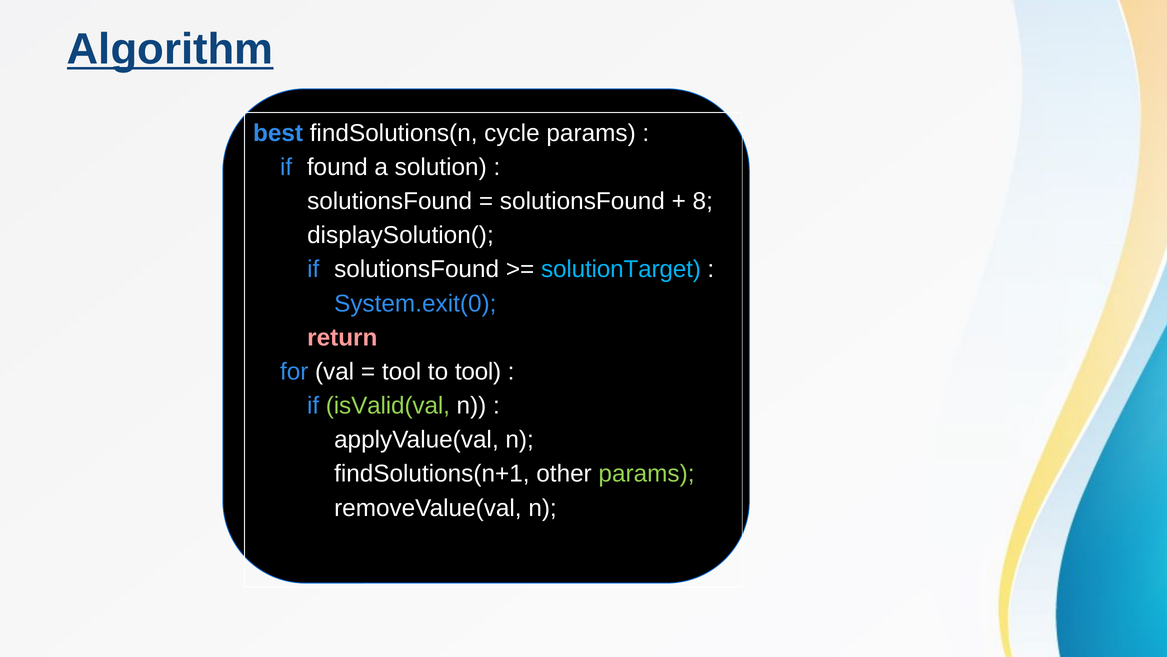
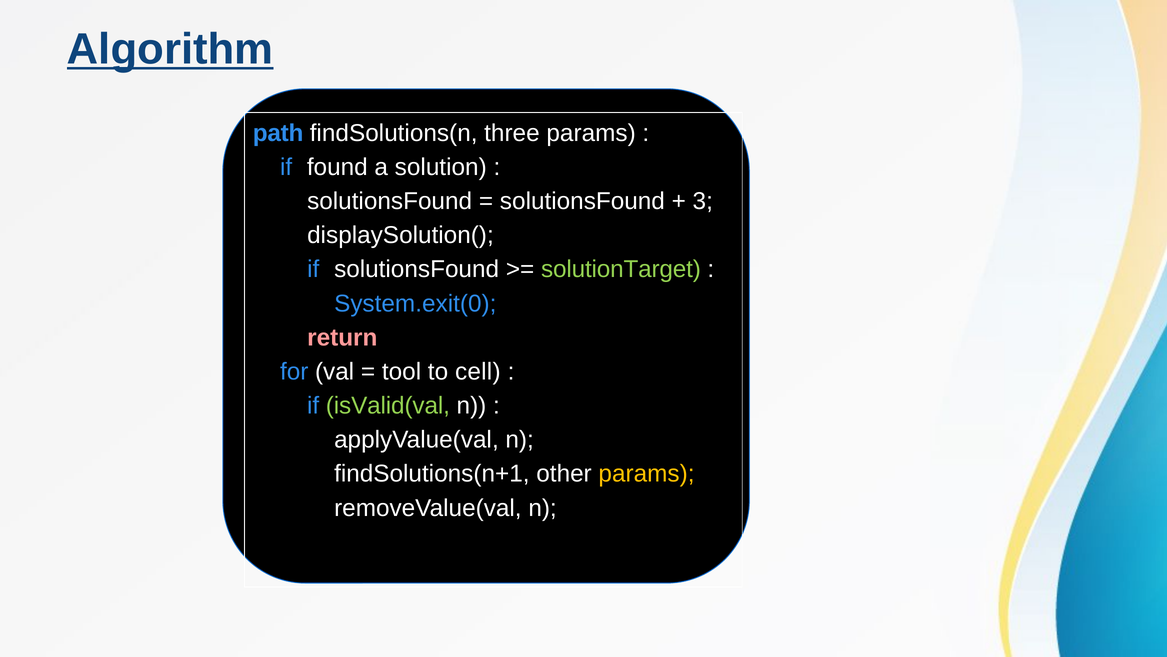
best: best -> path
cycle: cycle -> three
8: 8 -> 3
solutionTarget colour: light blue -> light green
to tool: tool -> cell
params at (646, 473) colour: light green -> yellow
